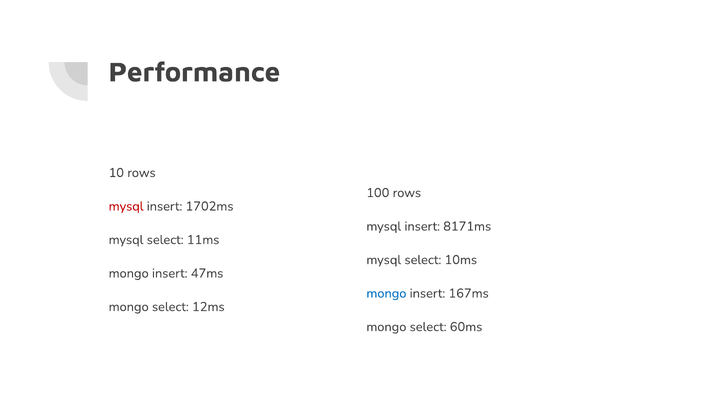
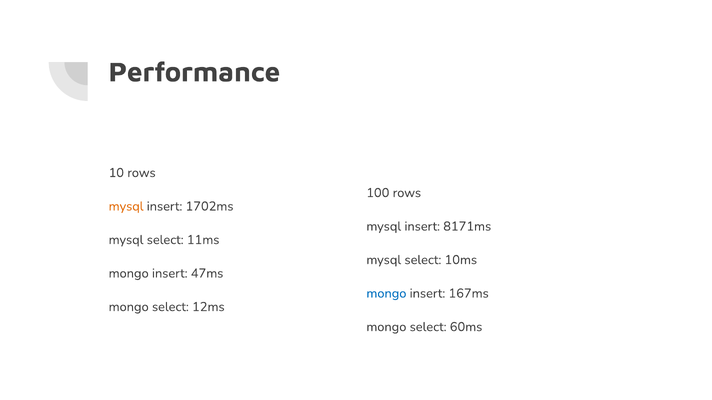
mysql at (126, 207) colour: red -> orange
